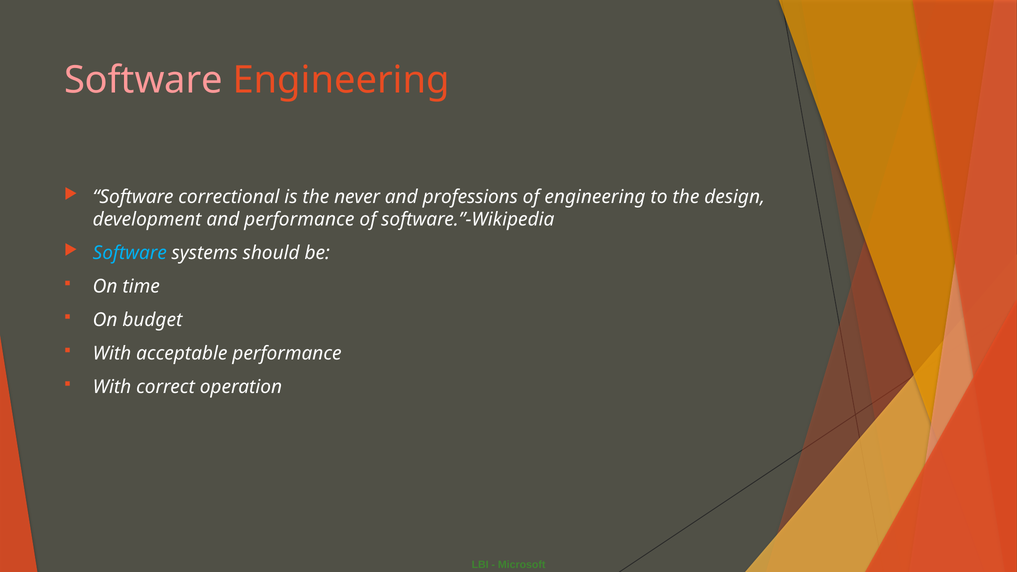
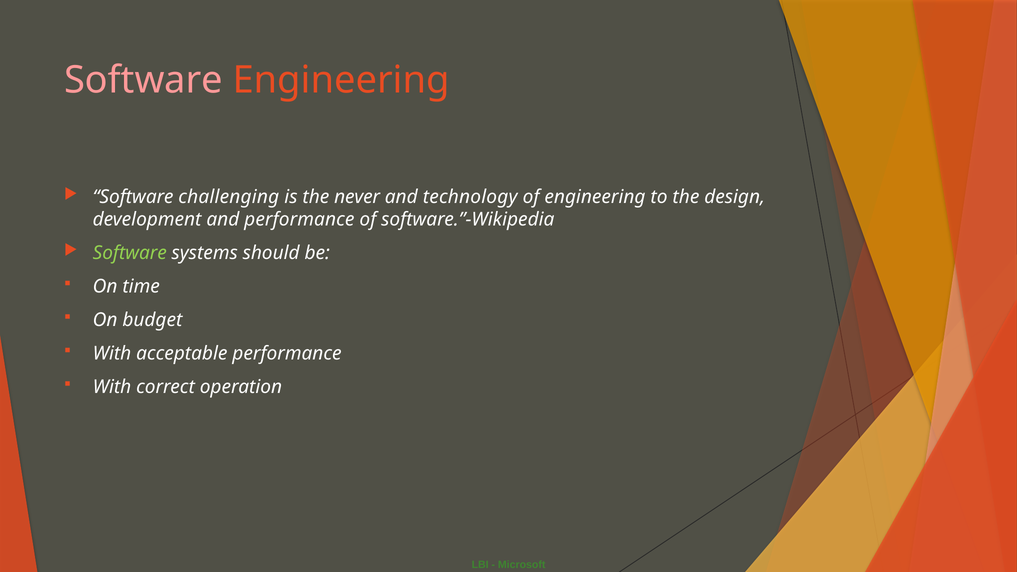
correctional: correctional -> challenging
professions: professions -> technology
Software at (130, 253) colour: light blue -> light green
